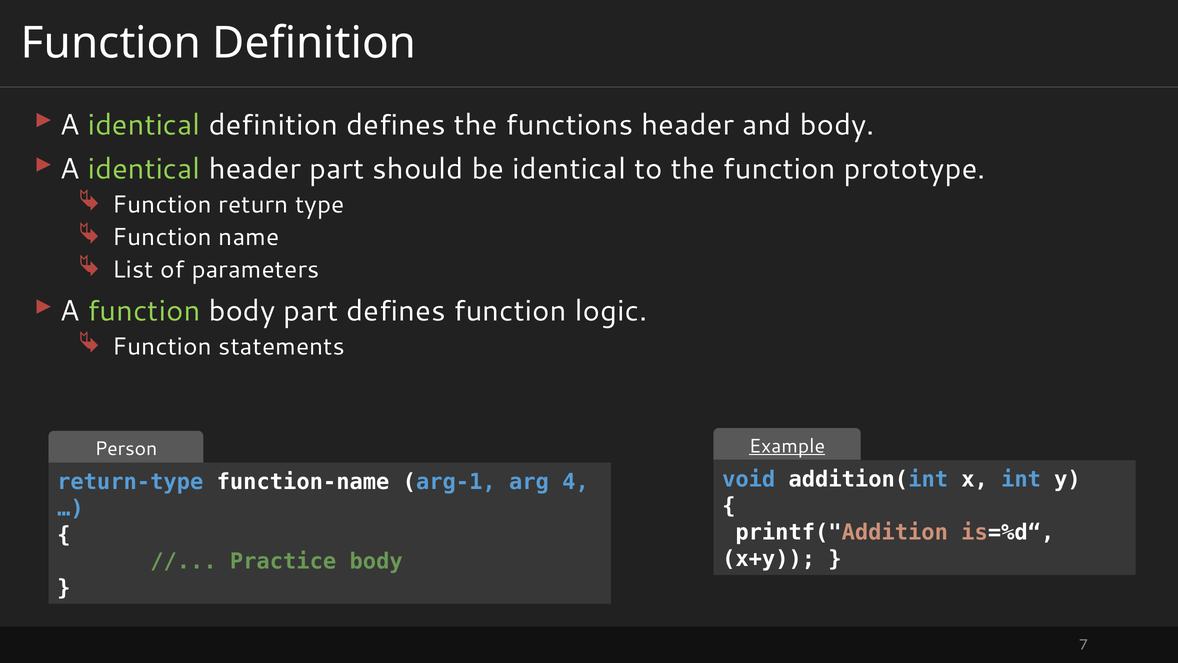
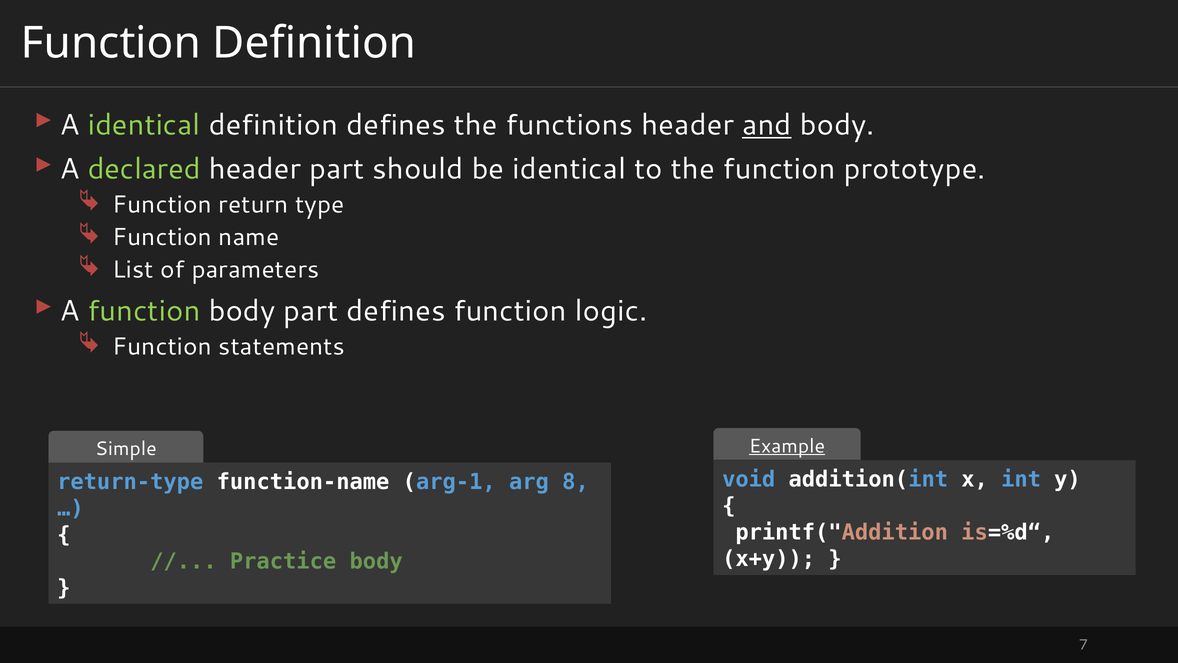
and underline: none -> present
identical at (144, 169): identical -> declared
Person: Person -> Simple
4: 4 -> 8
